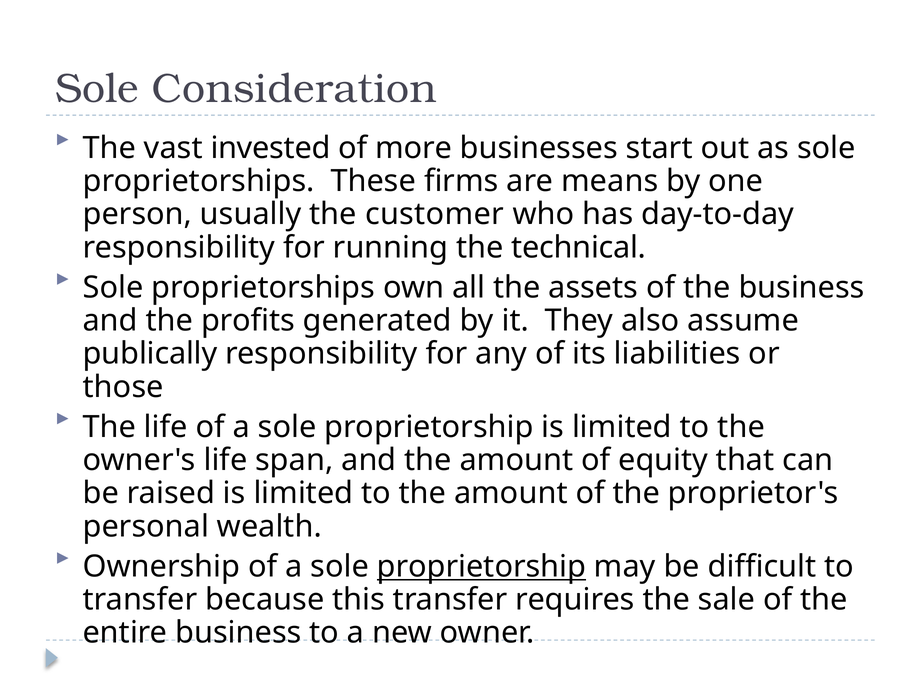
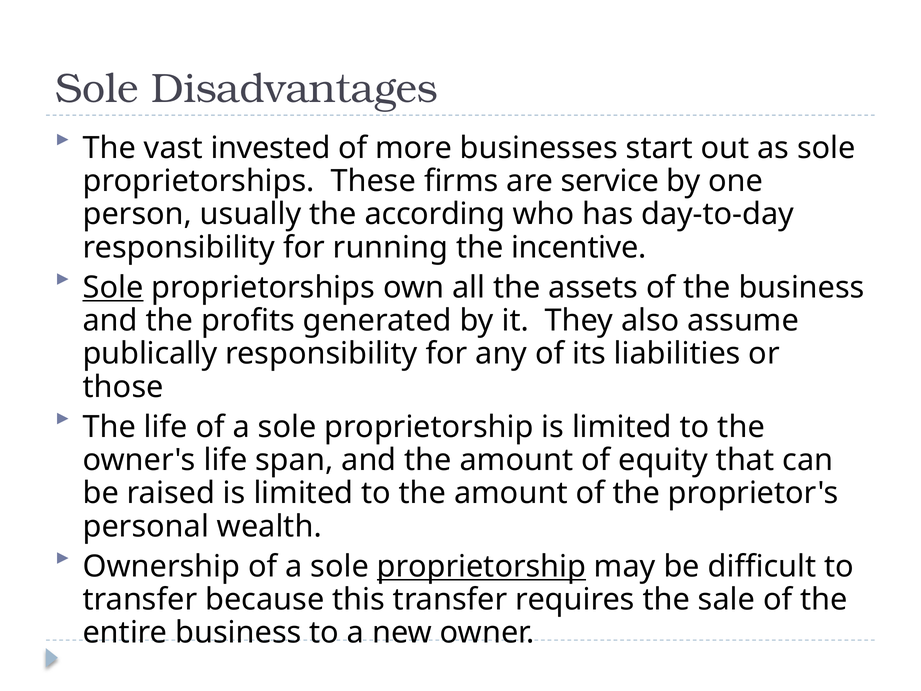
Consideration: Consideration -> Disadvantages
means: means -> service
customer: customer -> according
technical: technical -> incentive
Sole at (113, 287) underline: none -> present
